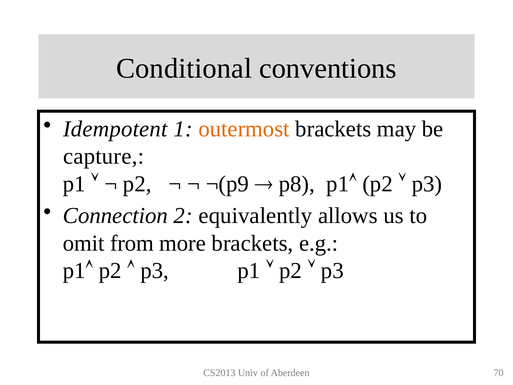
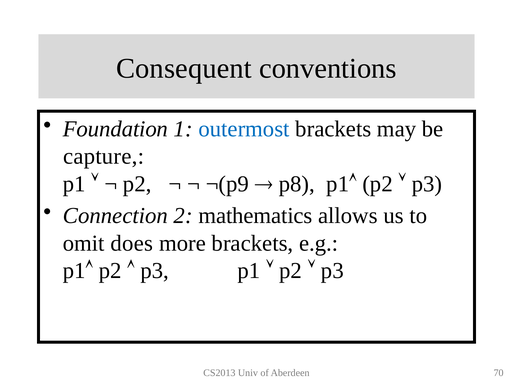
Conditional: Conditional -> Consequent
Idempotent: Idempotent -> Foundation
outermost colour: orange -> blue
equivalently: equivalently -> mathematics
from: from -> does
